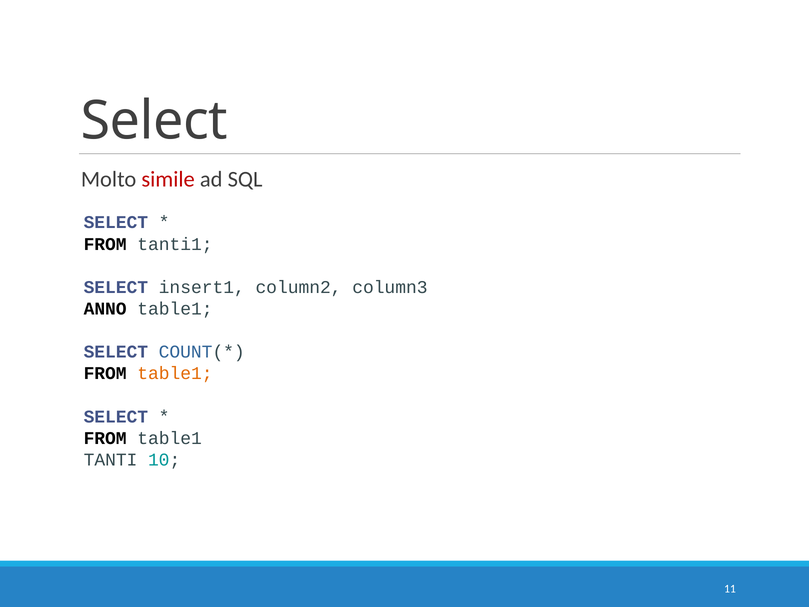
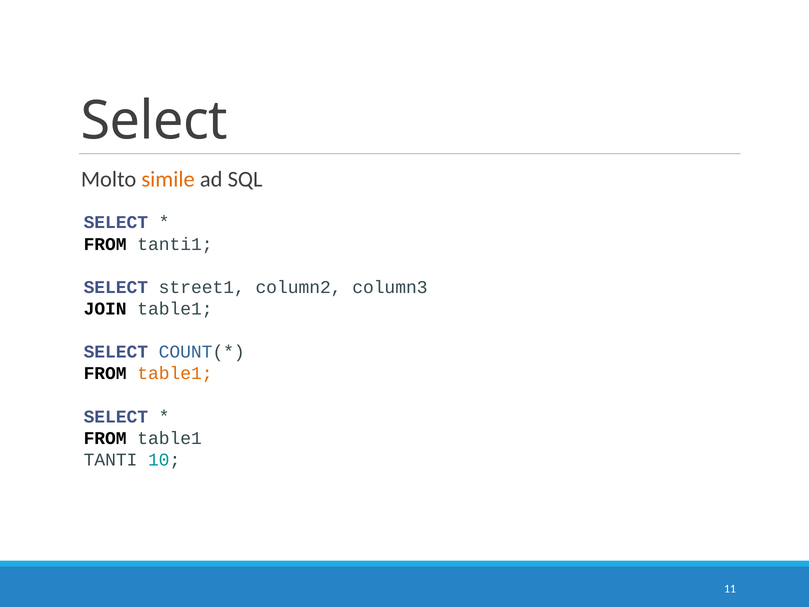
simile colour: red -> orange
insert1: insert1 -> street1
ANNO: ANNO -> JOIN
